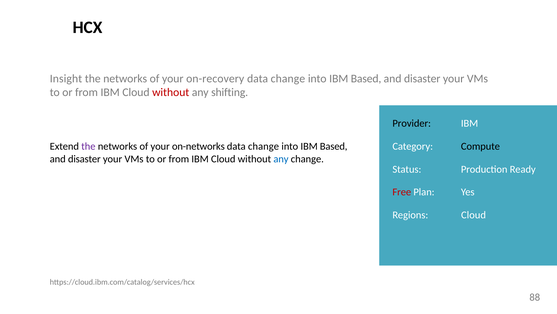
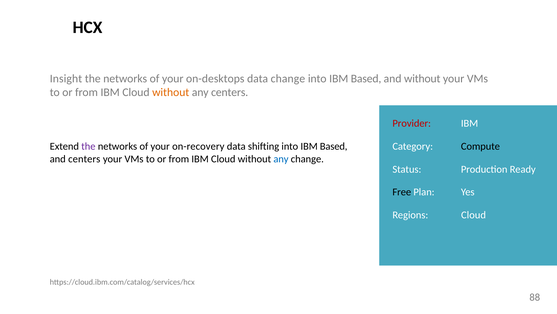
on-recovery: on-recovery -> on-desktops
disaster at (422, 78): disaster -> without
without at (171, 92) colour: red -> orange
any shifting: shifting -> centers
Provider colour: black -> red
on-networks: on-networks -> on-recovery
change at (264, 146): change -> shifting
disaster at (84, 159): disaster -> centers
Free colour: red -> black
